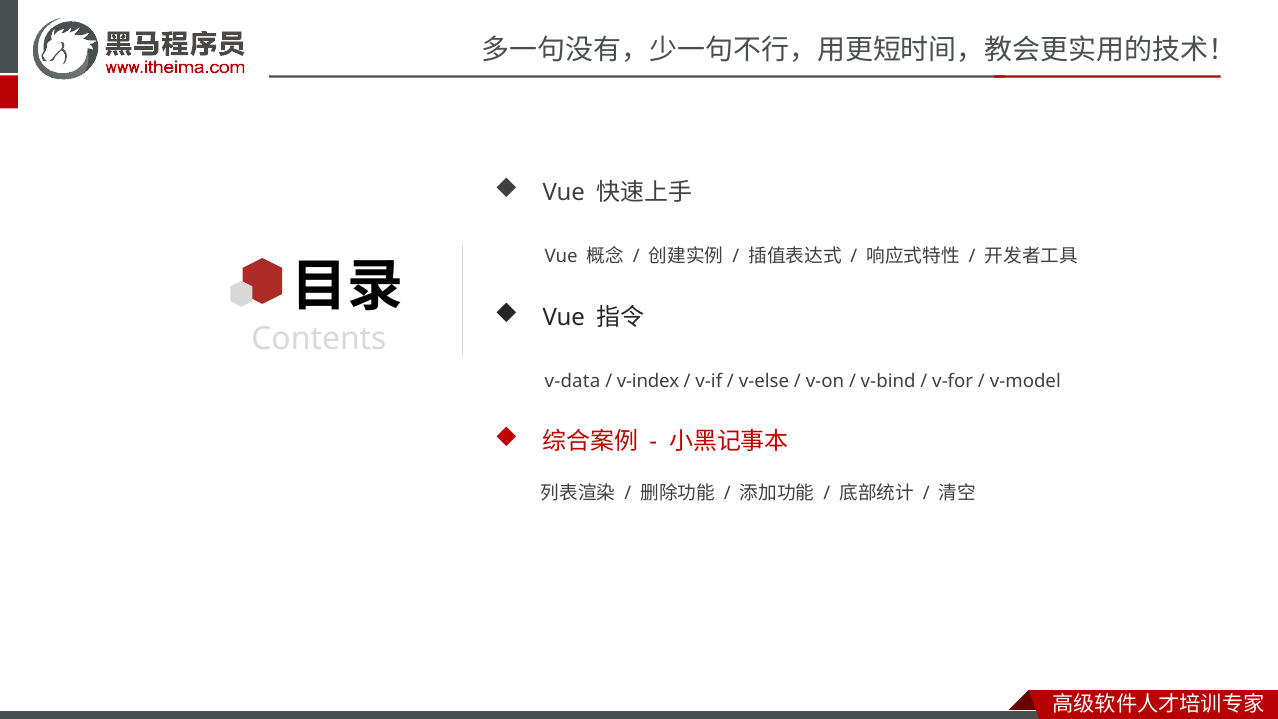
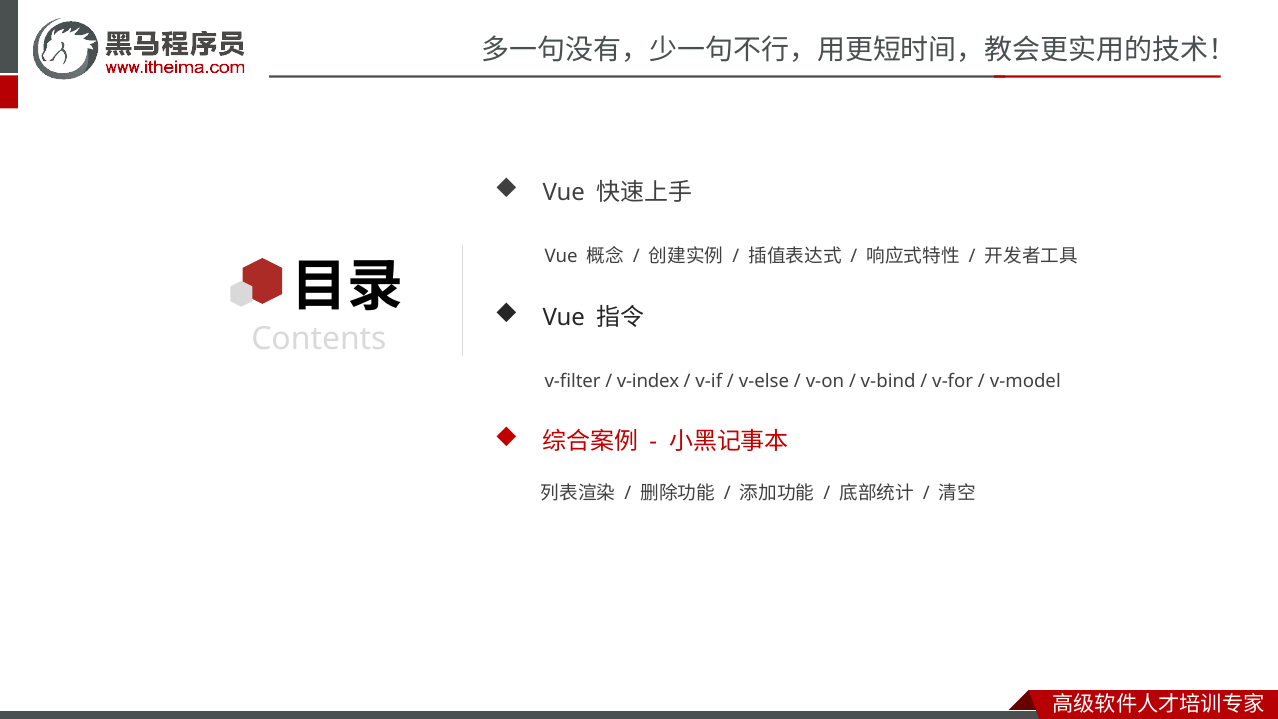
v-data: v-data -> v-filter
